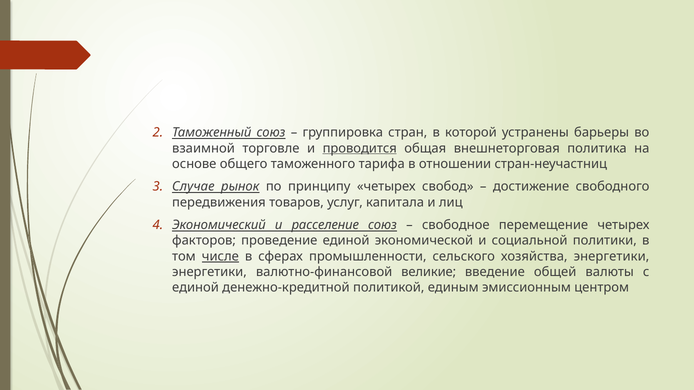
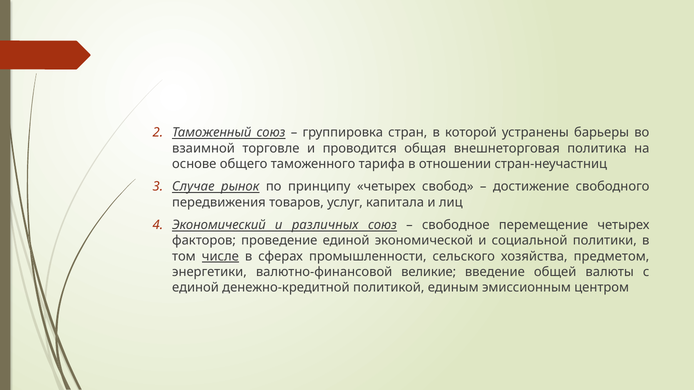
проводится underline: present -> none
расселение: расселение -> различных
хозяйства энергетики: энергетики -> предметом
